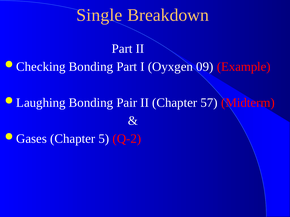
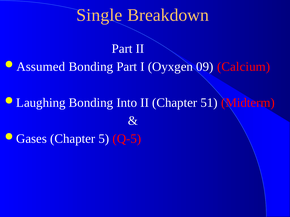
Checking: Checking -> Assumed
Example: Example -> Calcium
Pair: Pair -> Into
57: 57 -> 51
Q-2: Q-2 -> Q-5
